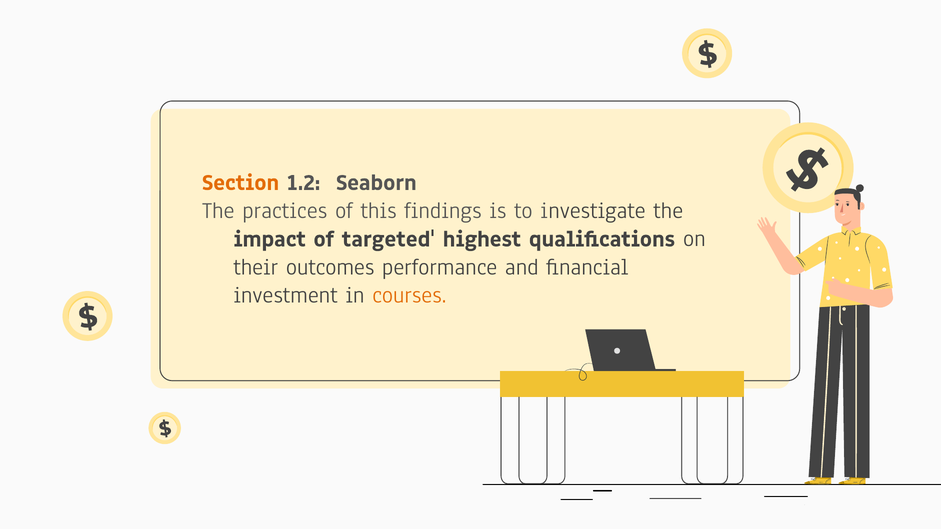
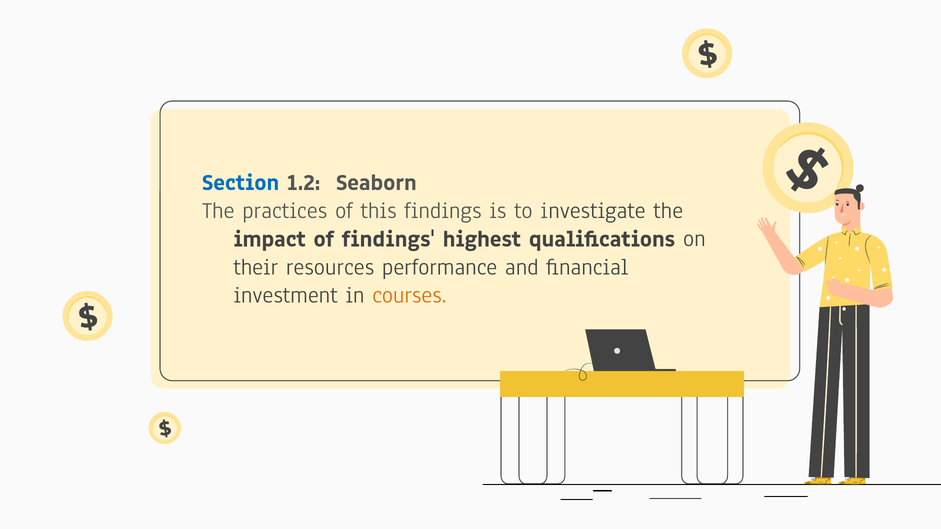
Section colour: orange -> blue
of targeted: targeted -> findings
outcomes: outcomes -> resources
